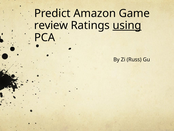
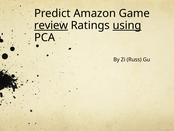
review underline: none -> present
